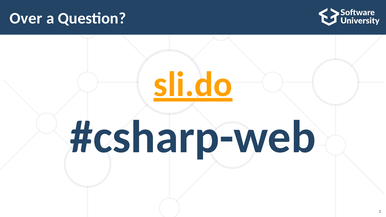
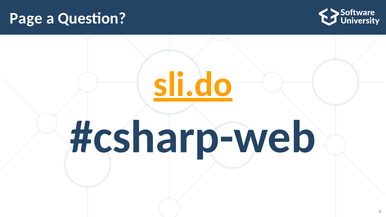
Over: Over -> Page
